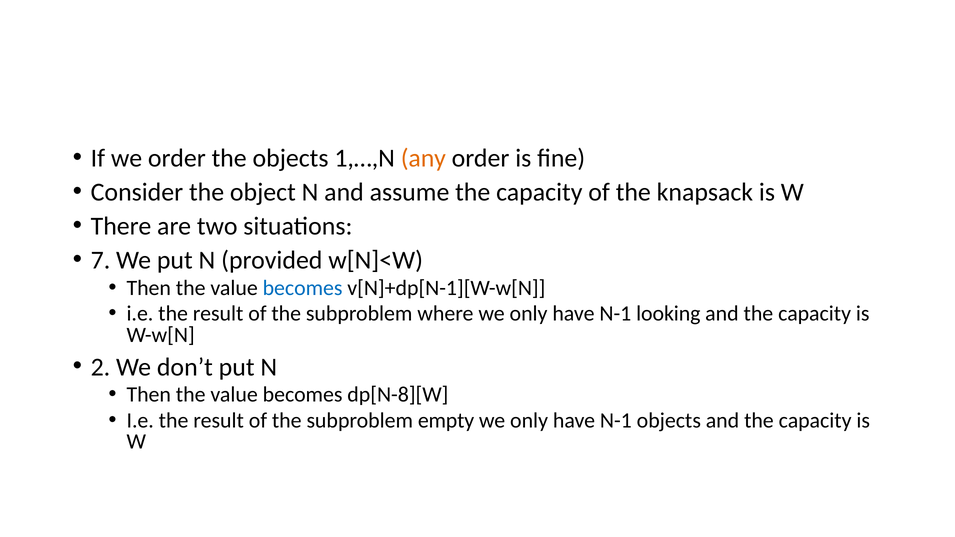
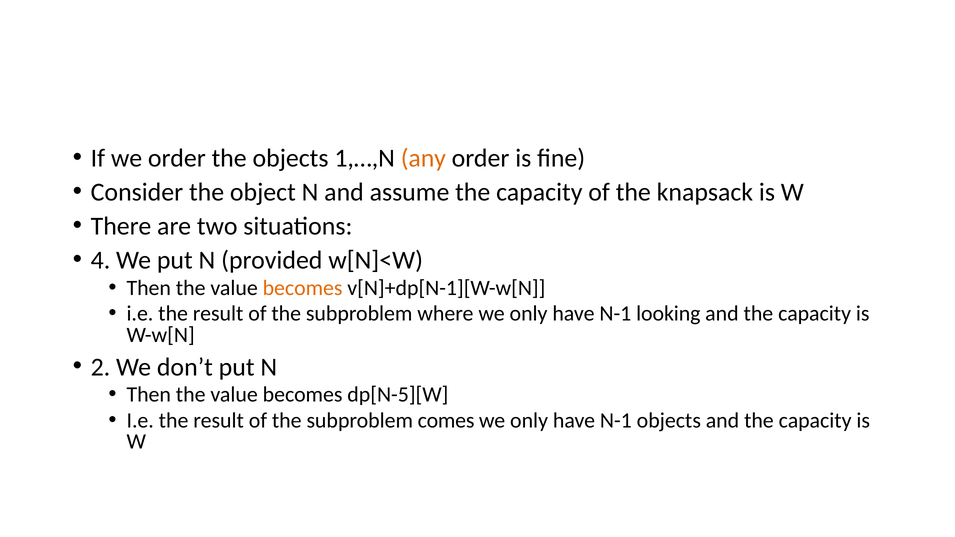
7: 7 -> 4
becomes at (303, 288) colour: blue -> orange
dp[N-8][W: dp[N-8][W -> dp[N-5][W
empty: empty -> comes
